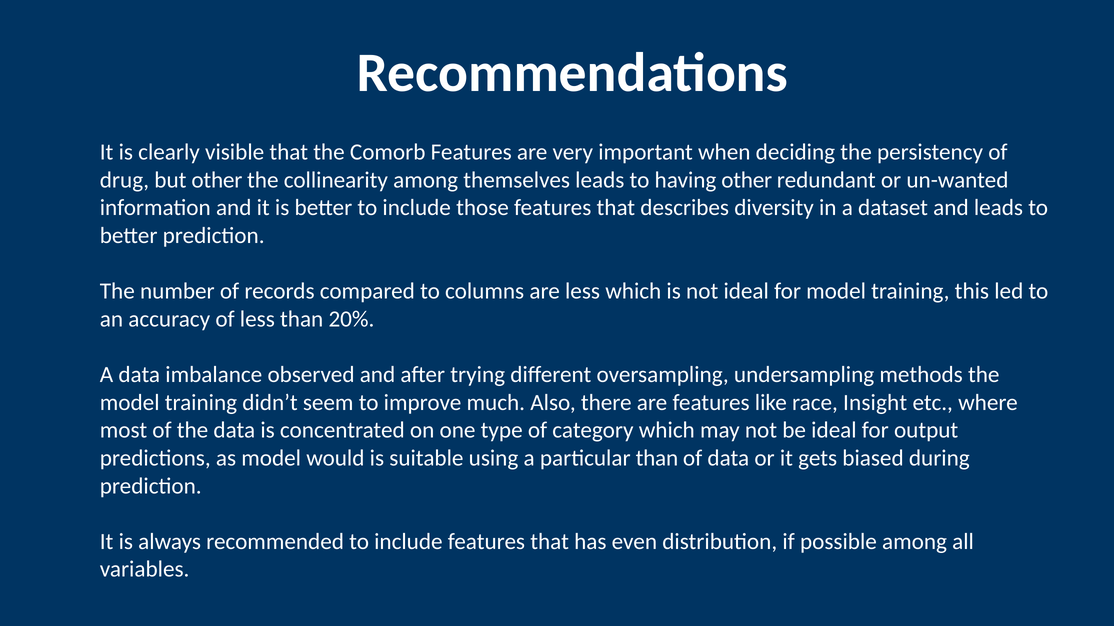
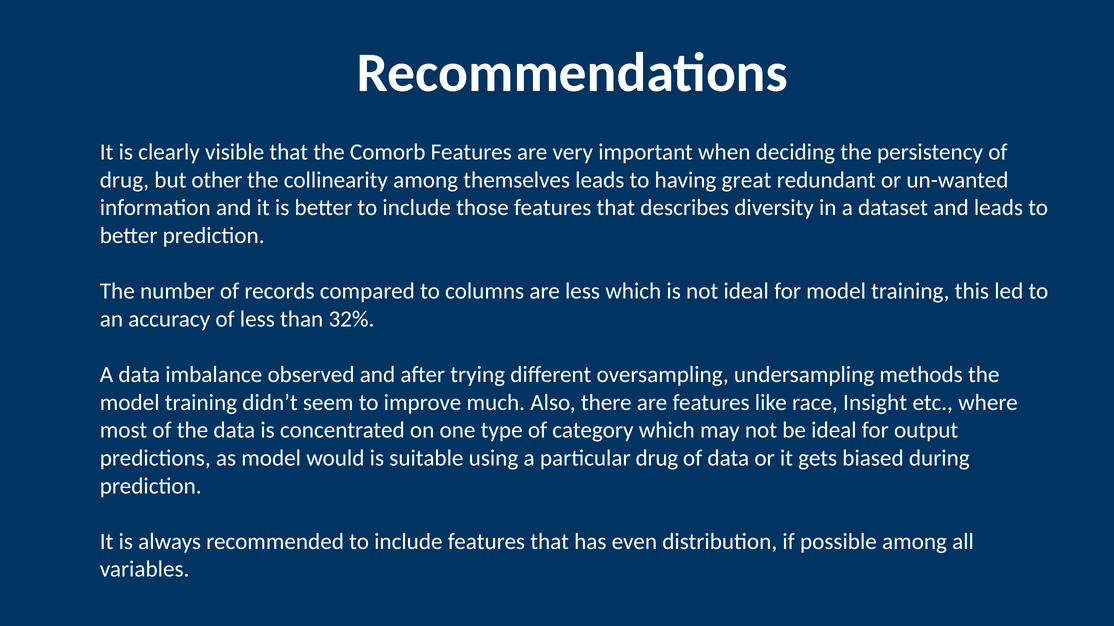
having other: other -> great
20%: 20% -> 32%
particular than: than -> drug
